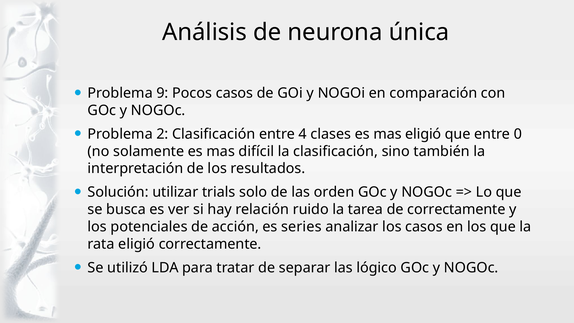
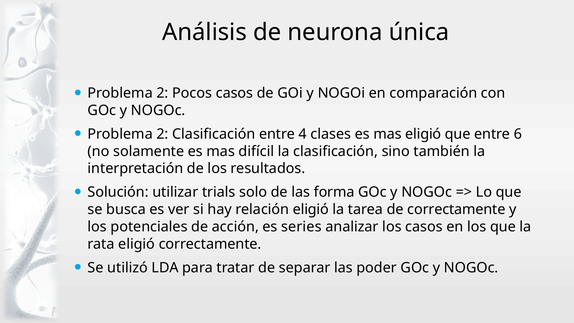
9 at (162, 93): 9 -> 2
0: 0 -> 6
orden: orden -> forma
relación ruido: ruido -> eligió
lógico: lógico -> poder
